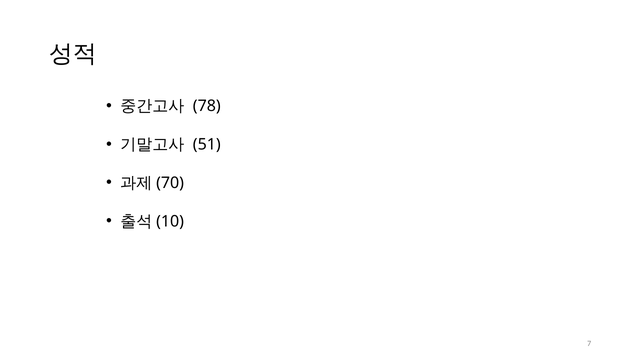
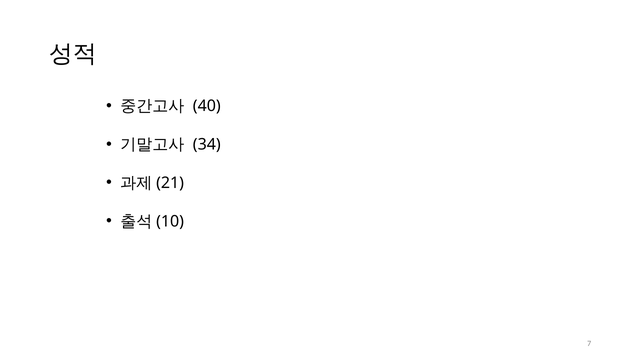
78: 78 -> 40
51: 51 -> 34
70: 70 -> 21
